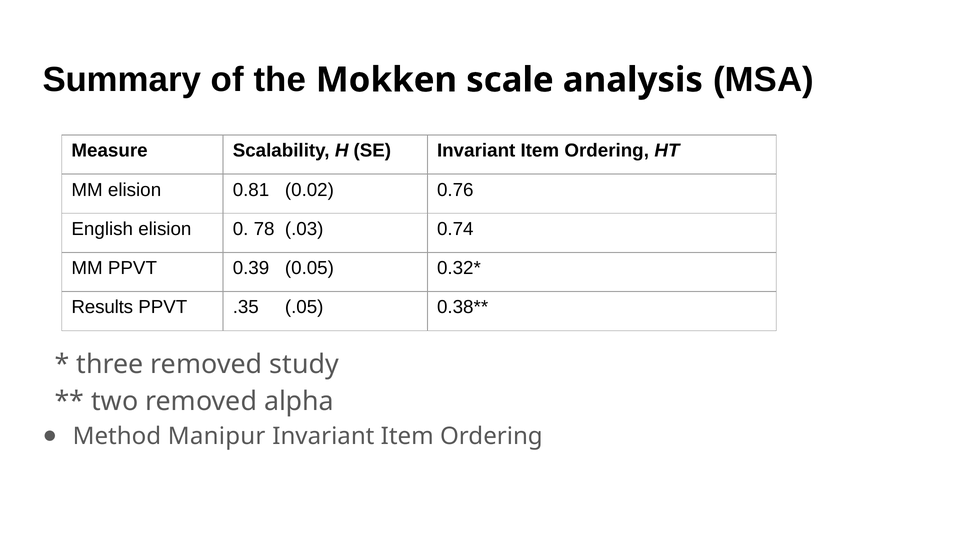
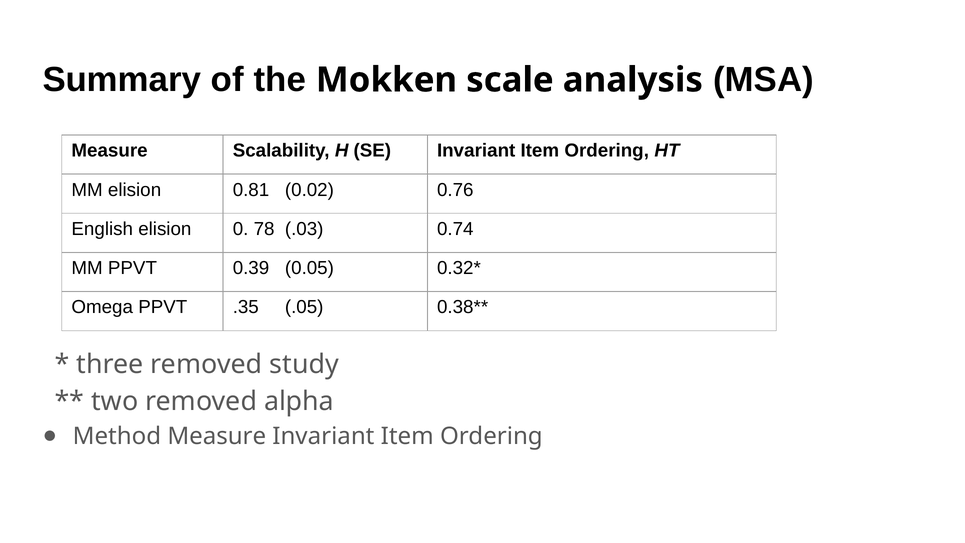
Results: Results -> Omega
Method Manipur: Manipur -> Measure
